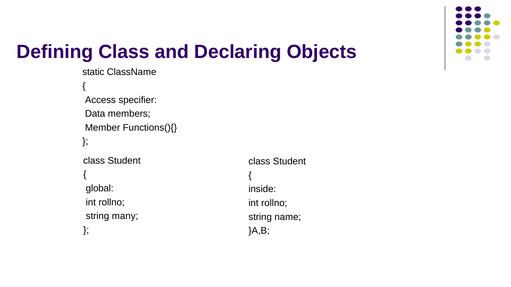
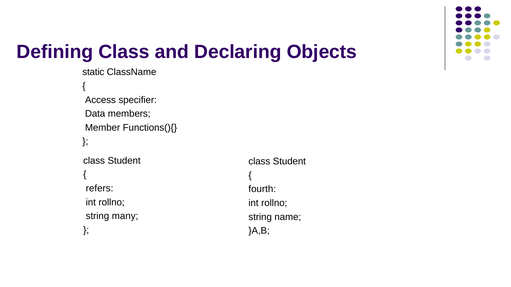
global: global -> refers
inside: inside -> fourth
